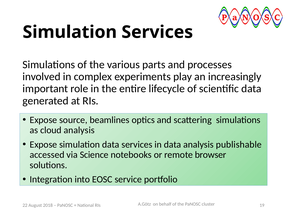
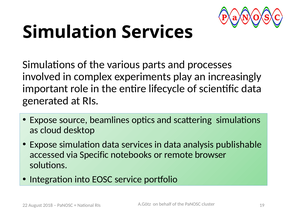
cloud analysis: analysis -> desktop
Science: Science -> Specific
